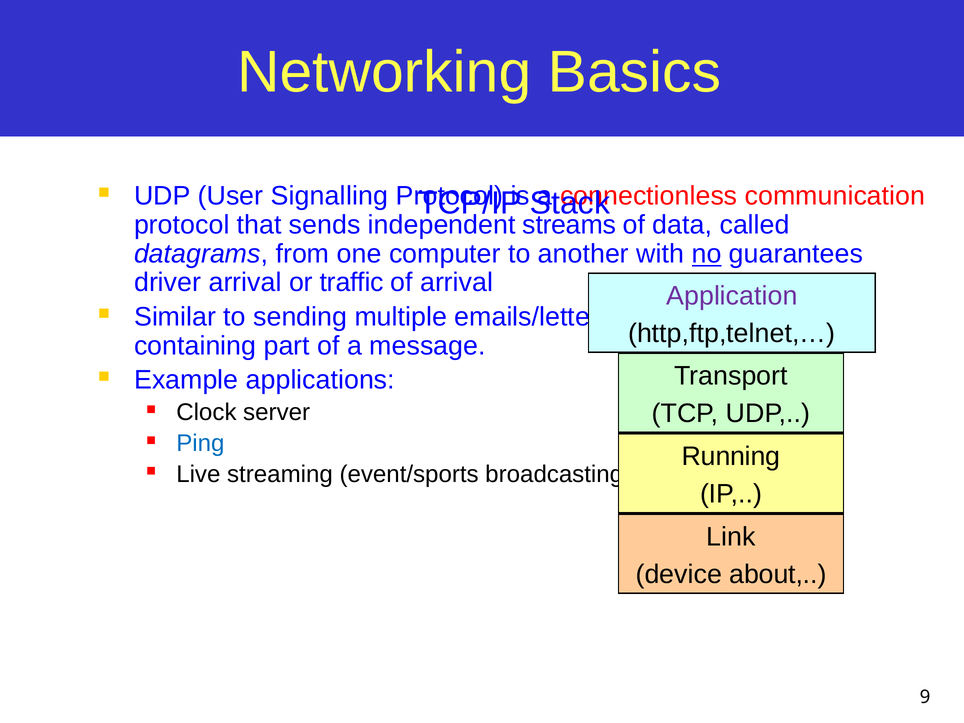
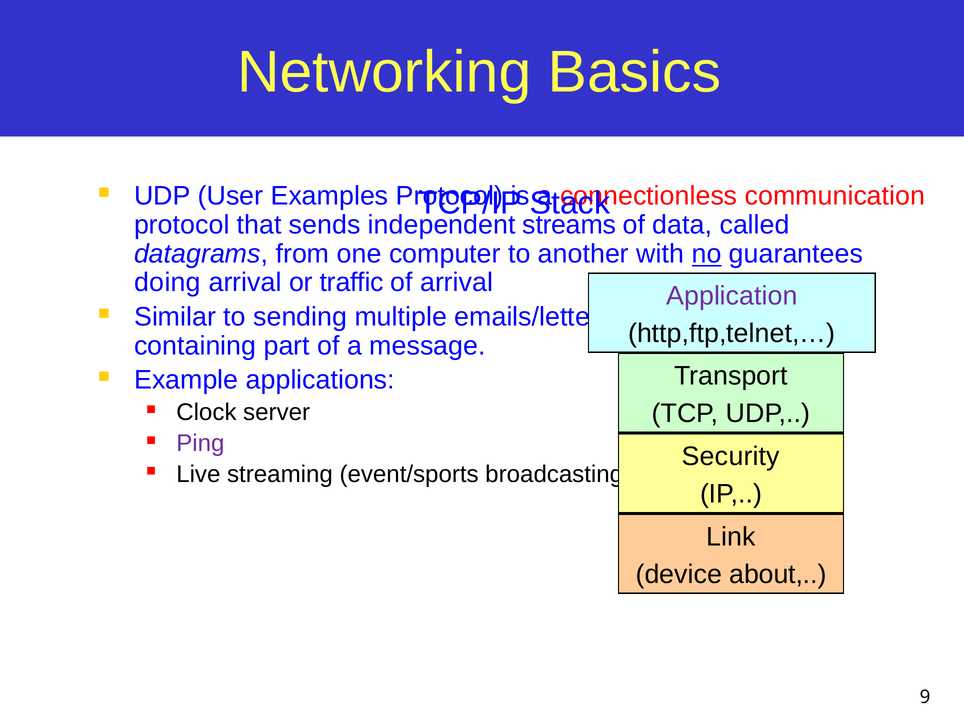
Signalling: Signalling -> Examples
driver: driver -> doing
Ping colour: blue -> purple
Running: Running -> Security
